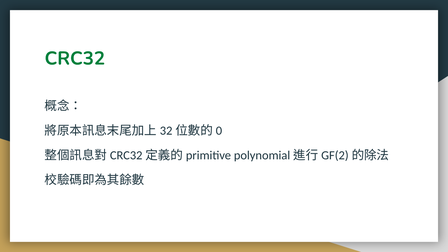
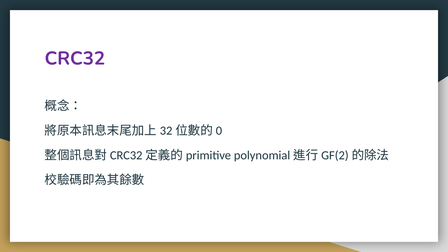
CRC32 colour: green -> purple
